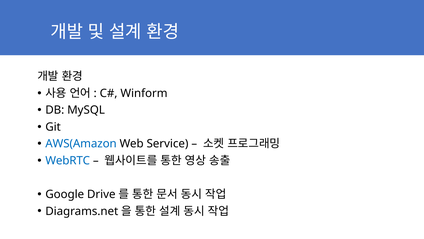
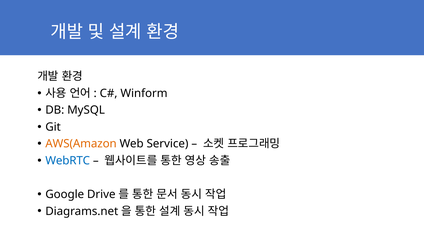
AWS(Amazon colour: blue -> orange
